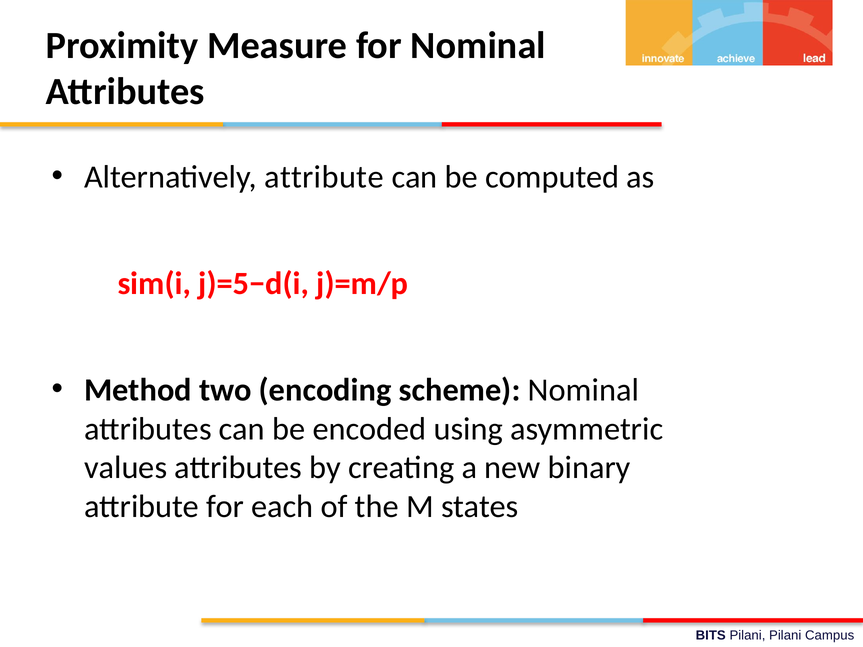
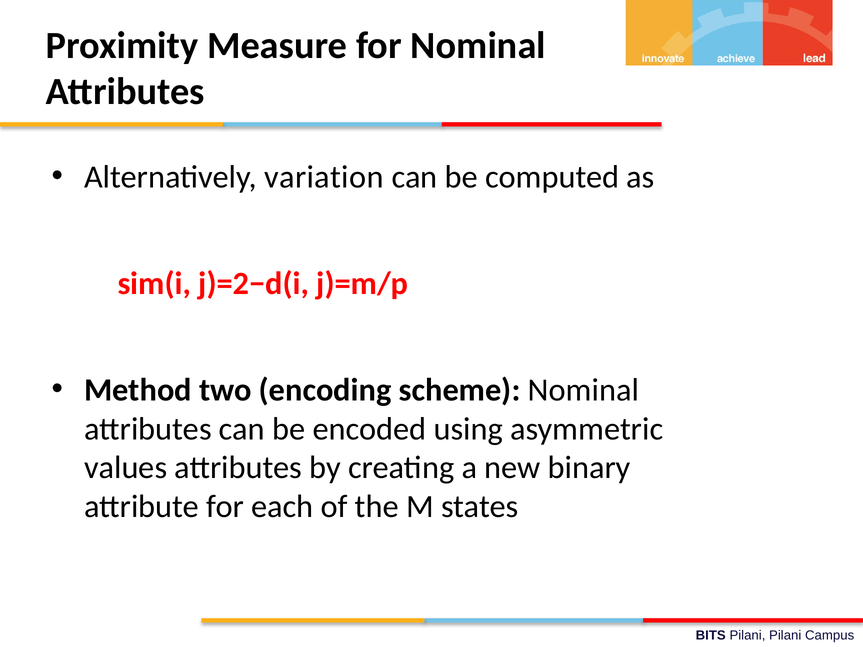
Alternatively attribute: attribute -> variation
j)=5−d(i: j)=5−d(i -> j)=2−d(i
